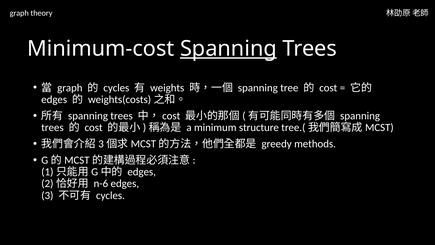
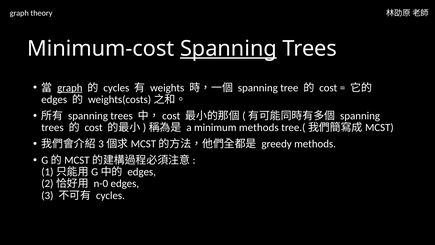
graph at (70, 88) underline: none -> present
minimum structure: structure -> methods
n-6: n-6 -> n-0
